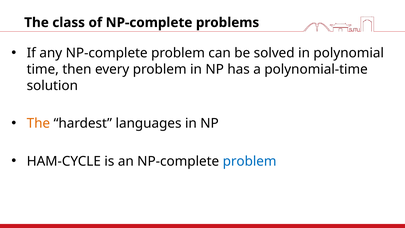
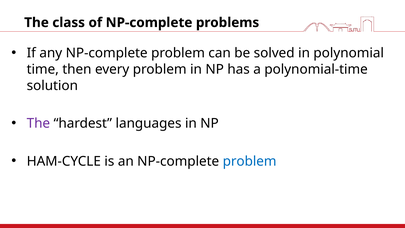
The at (38, 123) colour: orange -> purple
